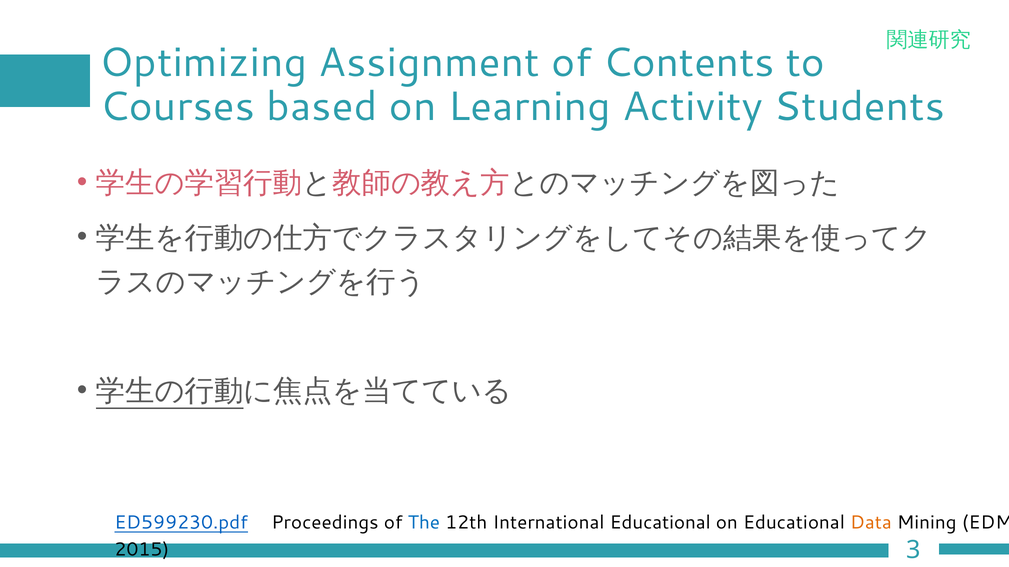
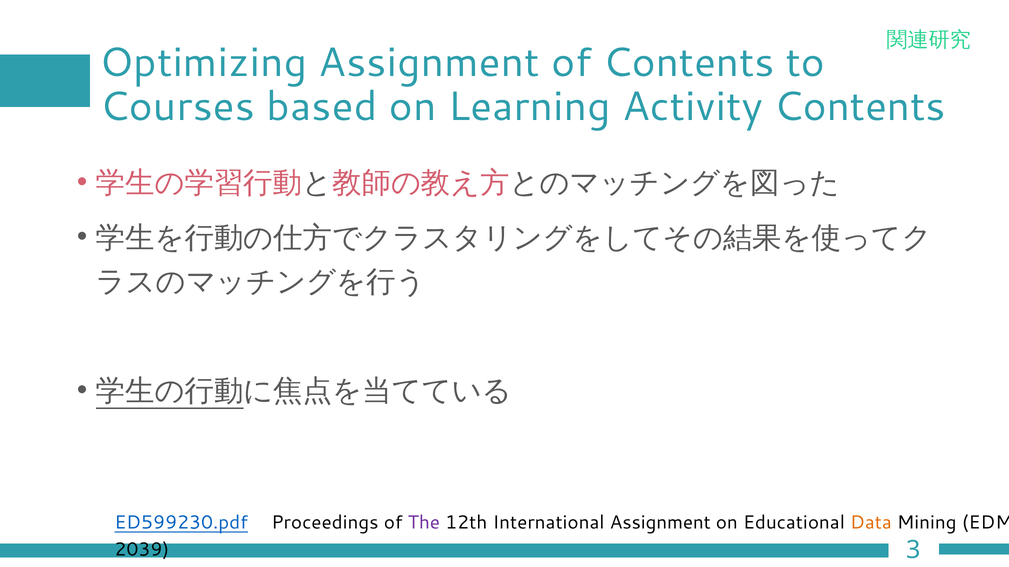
Activity Students: Students -> Contents
The colour: blue -> purple
International Educational: Educational -> Assignment
2015: 2015 -> 2039
